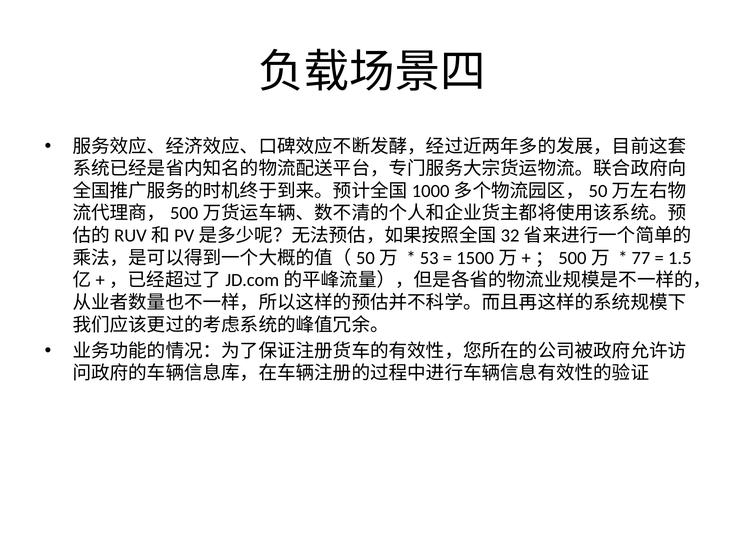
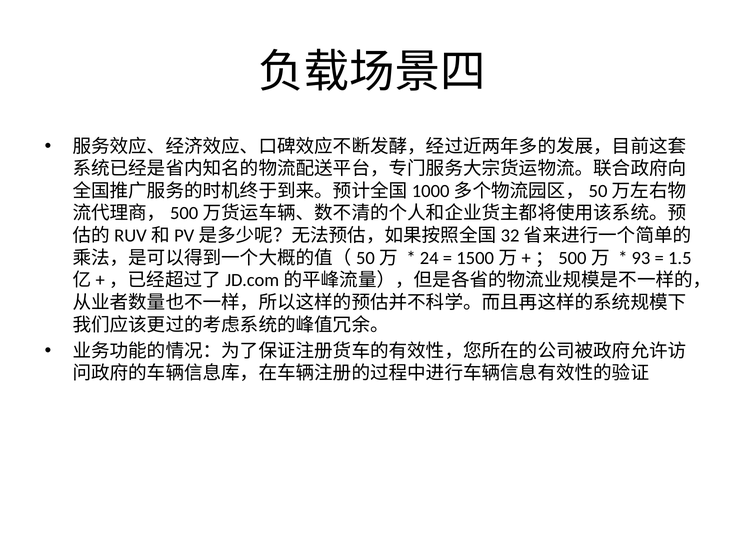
53: 53 -> 24
77: 77 -> 93
